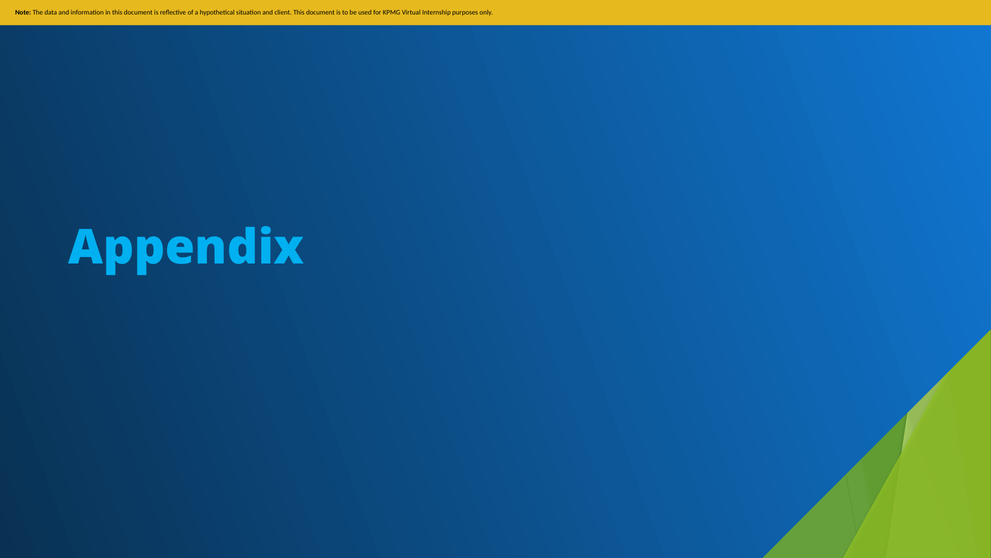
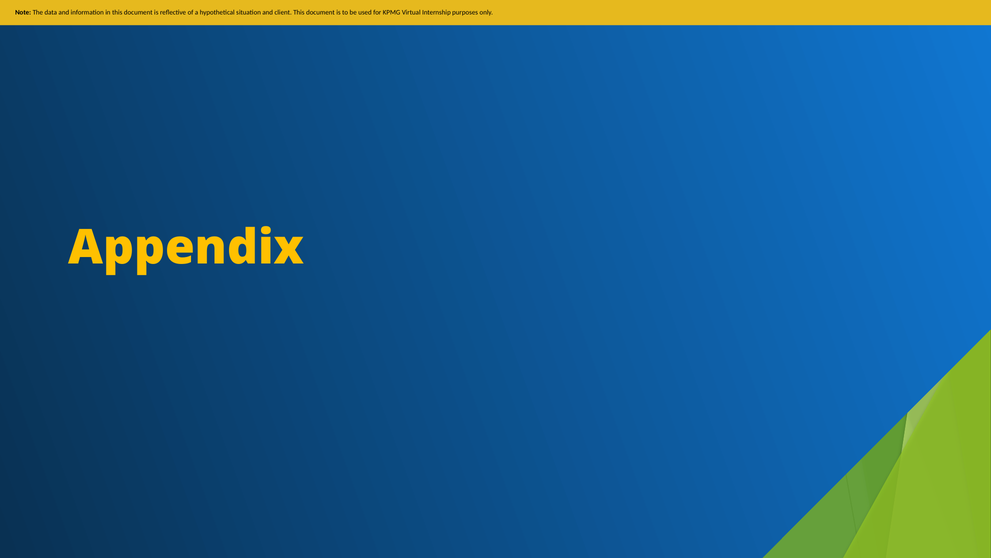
Appendix colour: light blue -> yellow
